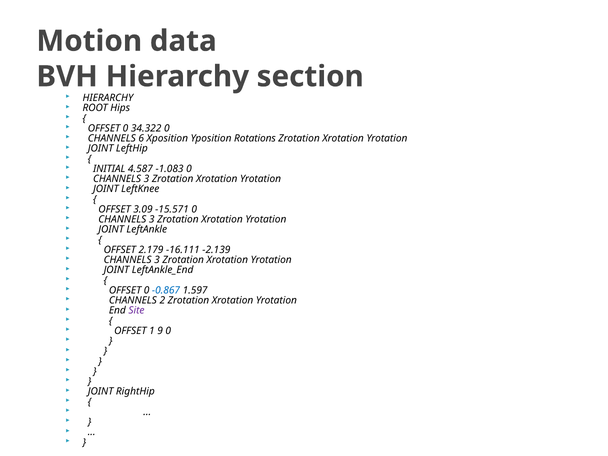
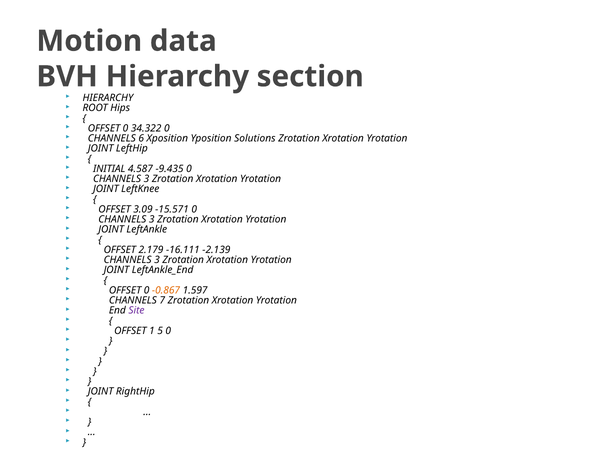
Rotations: Rotations -> Solutions
-1.083: -1.083 -> -9.435
-0.867 colour: blue -> orange
2: 2 -> 7
9: 9 -> 5
